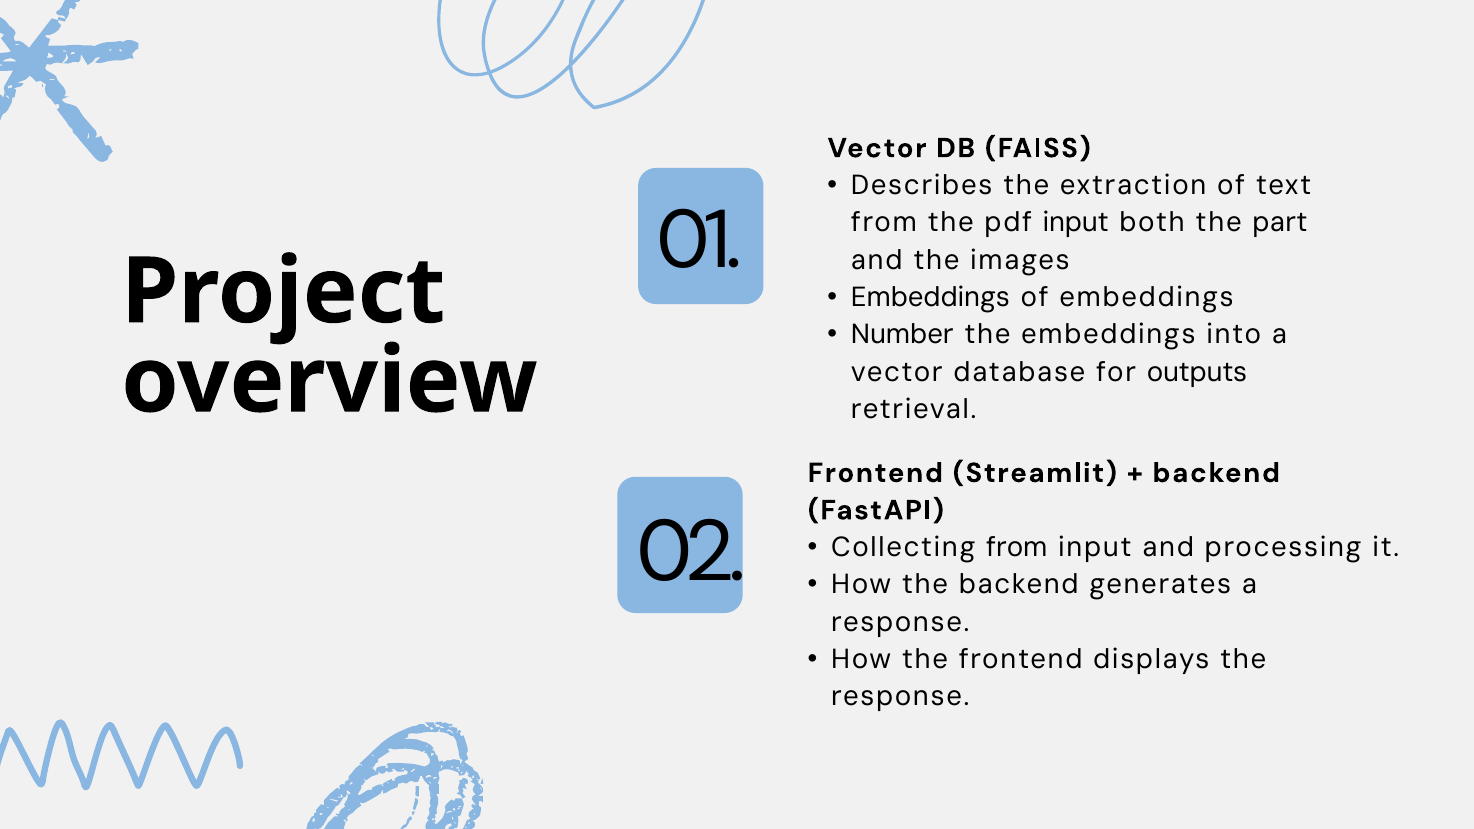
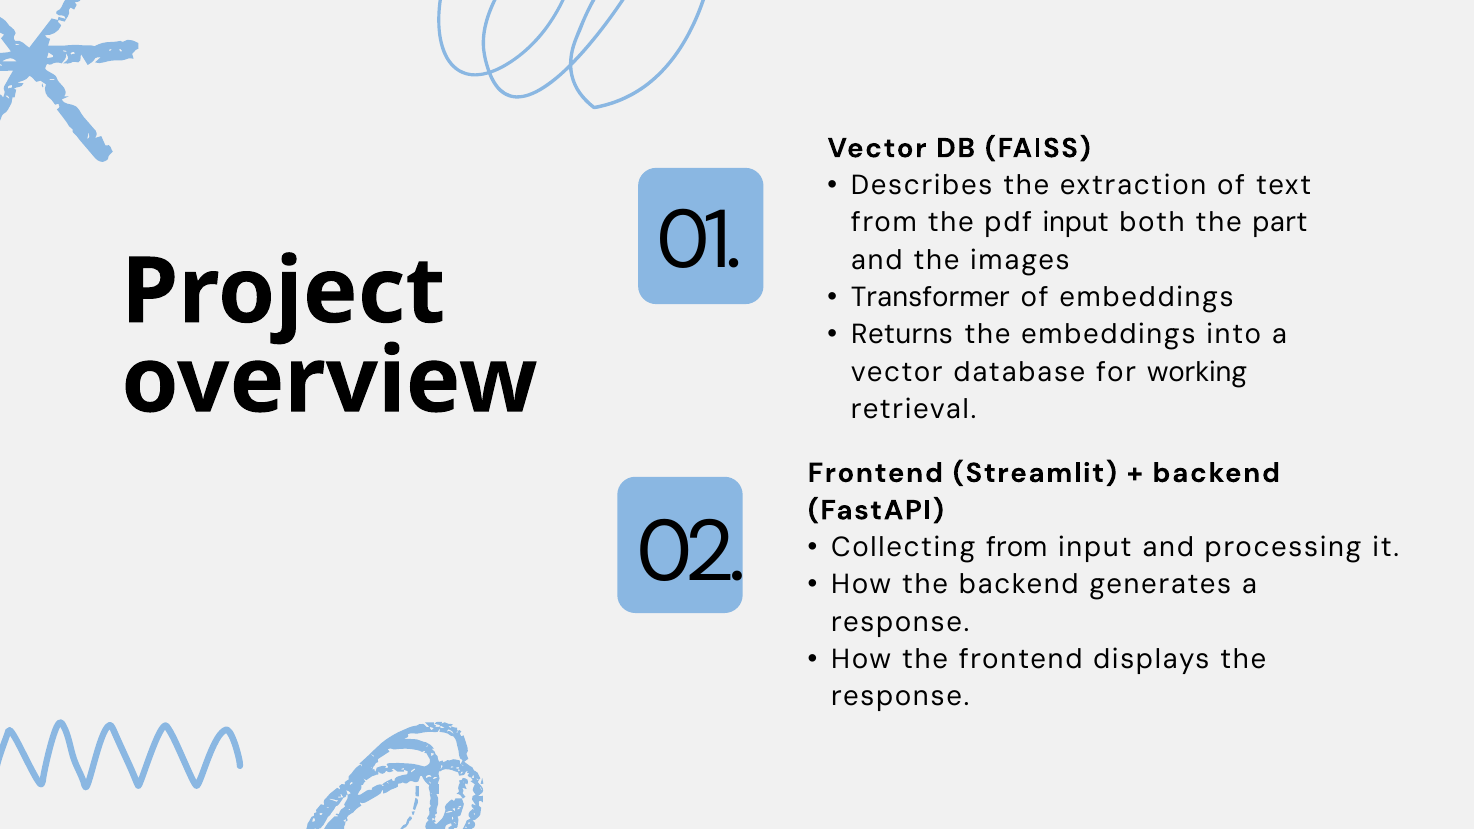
Embeddings at (930, 297): Embeddings -> Transformer
Number: Number -> Returns
outputs: outputs -> working
